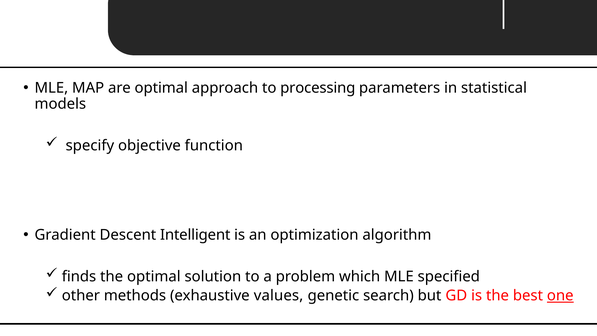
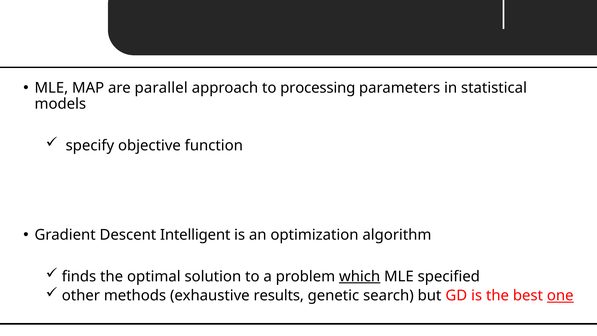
are optimal: optimal -> parallel
which underline: none -> present
values: values -> results
